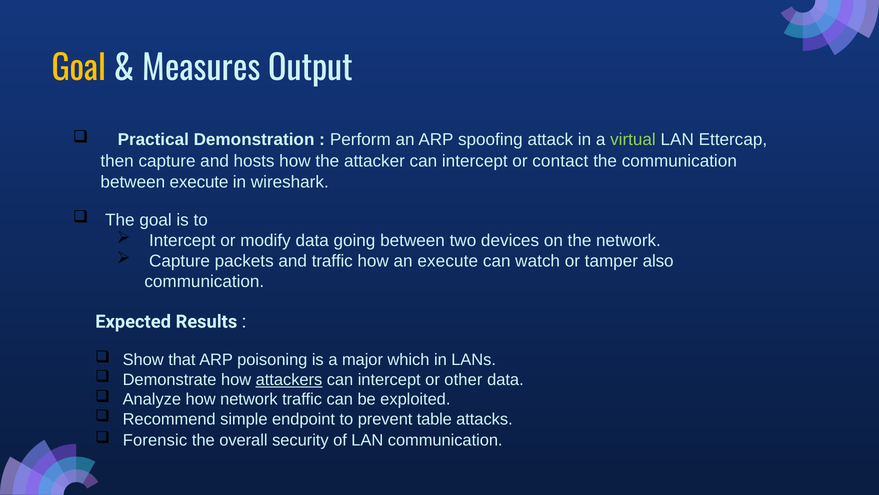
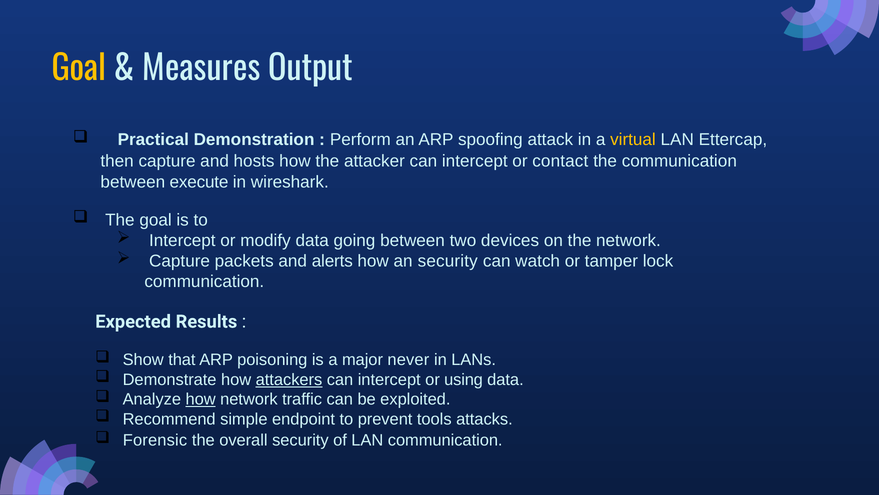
virtual colour: light green -> yellow
and traffic: traffic -> alerts
an execute: execute -> security
also: also -> lock
which: which -> never
other: other -> using
how at (201, 399) underline: none -> present
table: table -> tools
